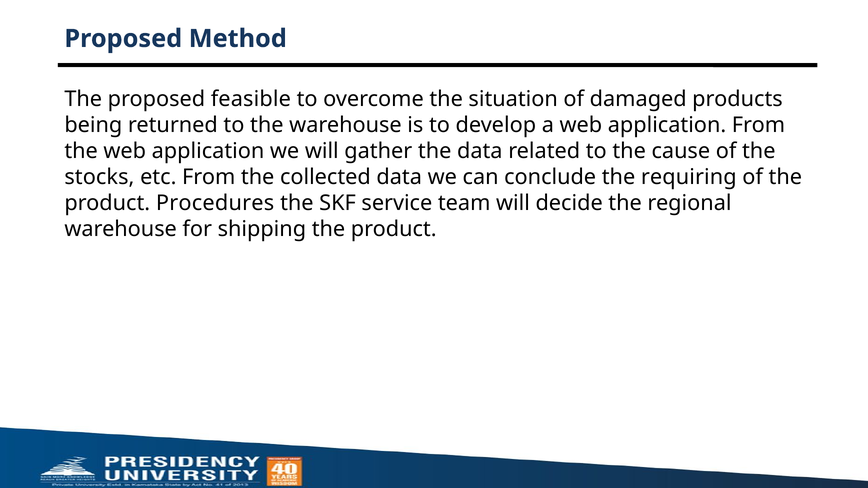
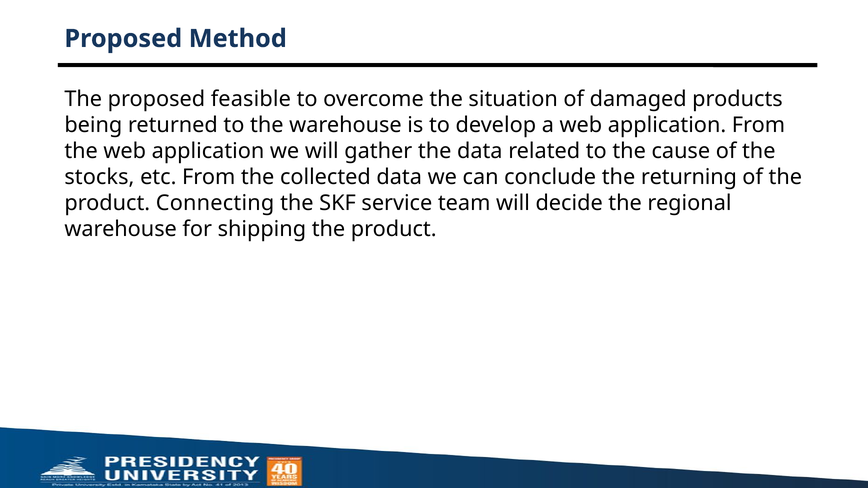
requiring: requiring -> returning
Procedures: Procedures -> Connecting
